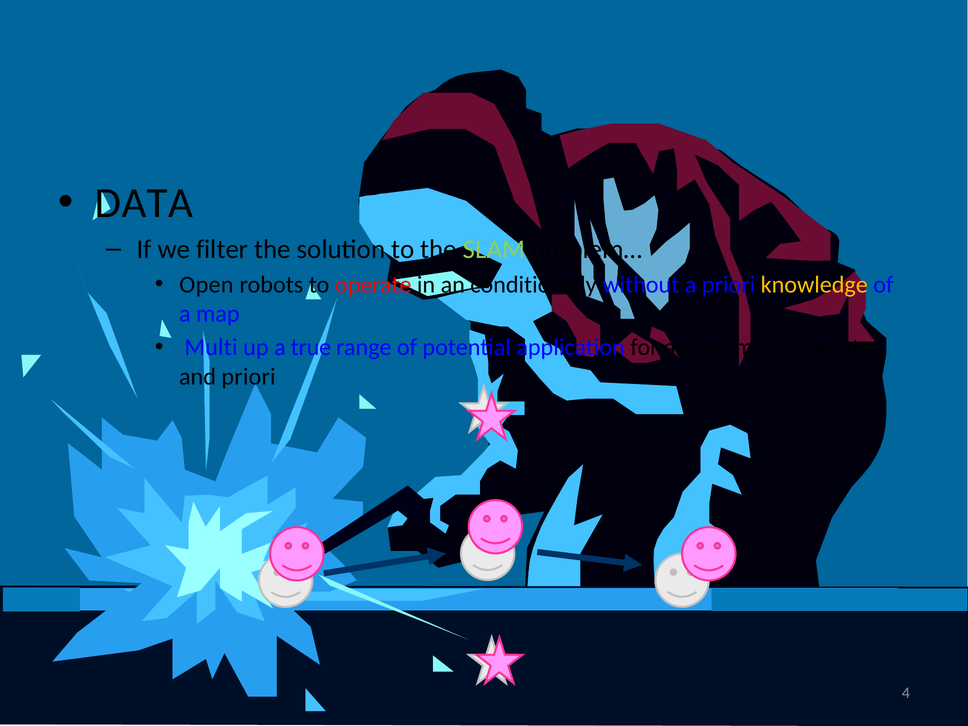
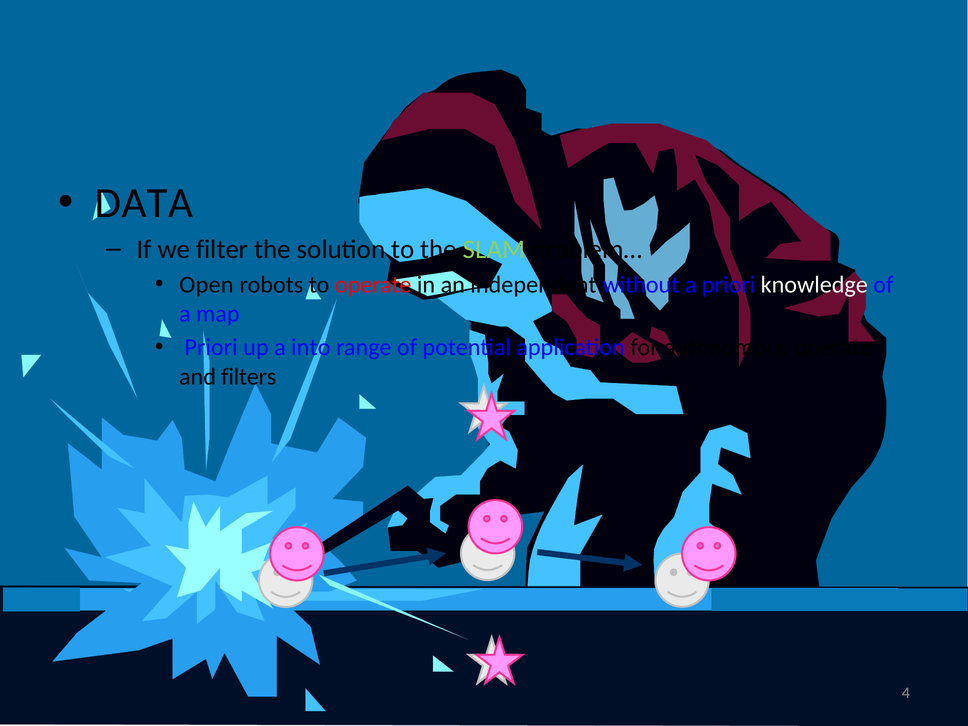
conditionally: conditionally -> independent
knowledge colour: yellow -> white
Multi at (211, 348): Multi -> Priori
true: true -> into
and priori: priori -> filters
